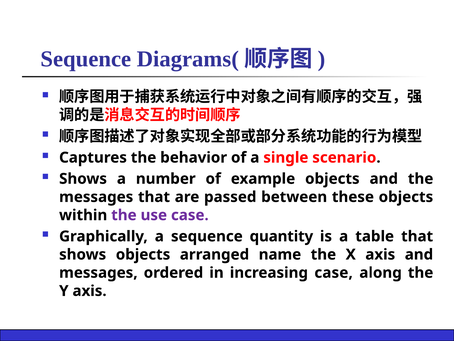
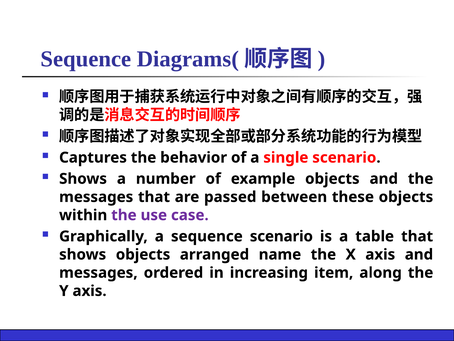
sequence quantity: quantity -> scenario
increasing case: case -> item
